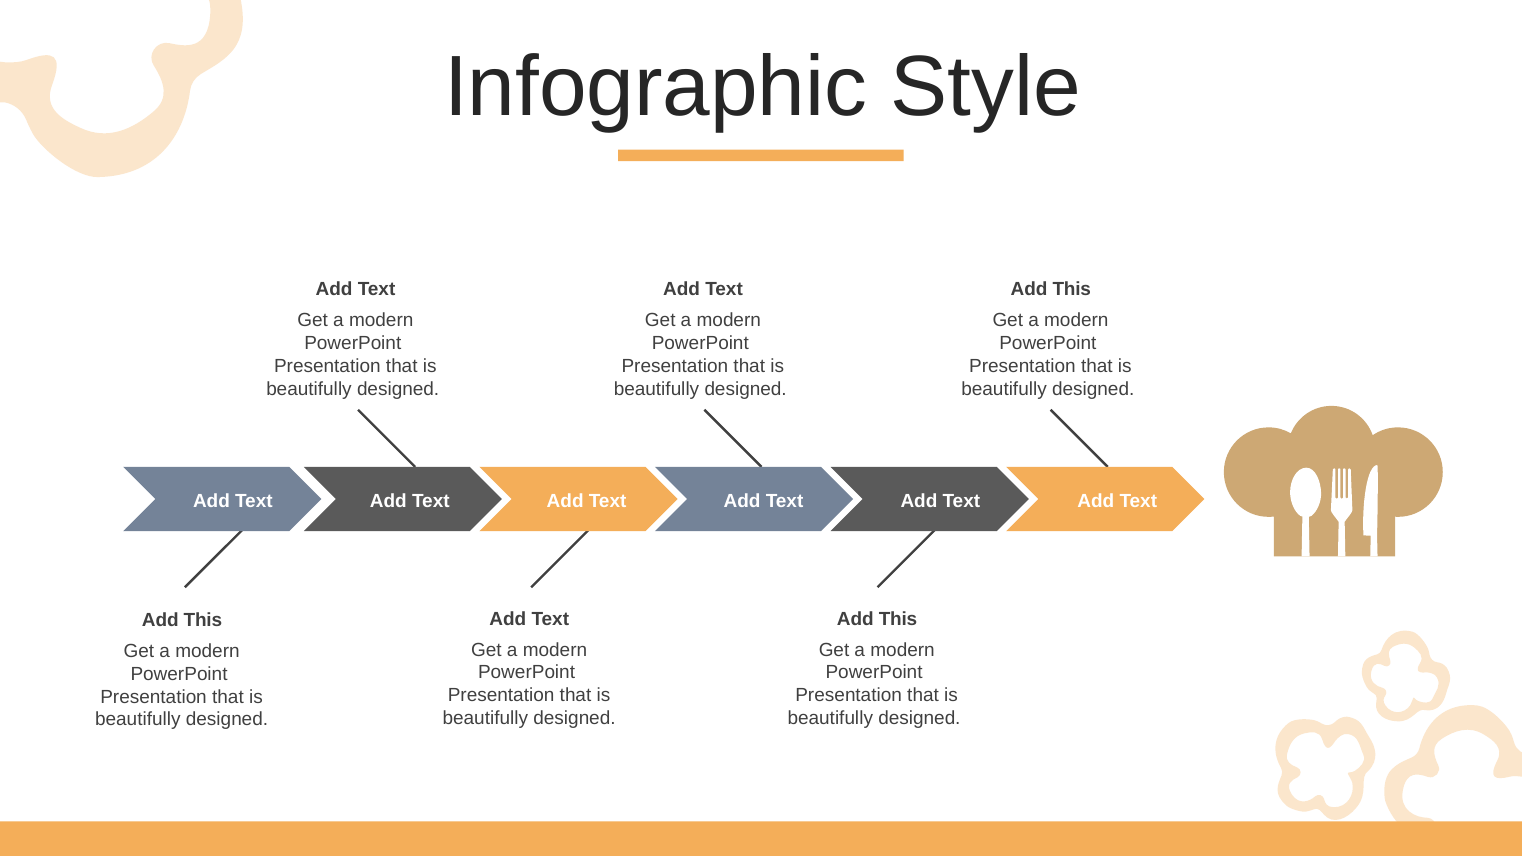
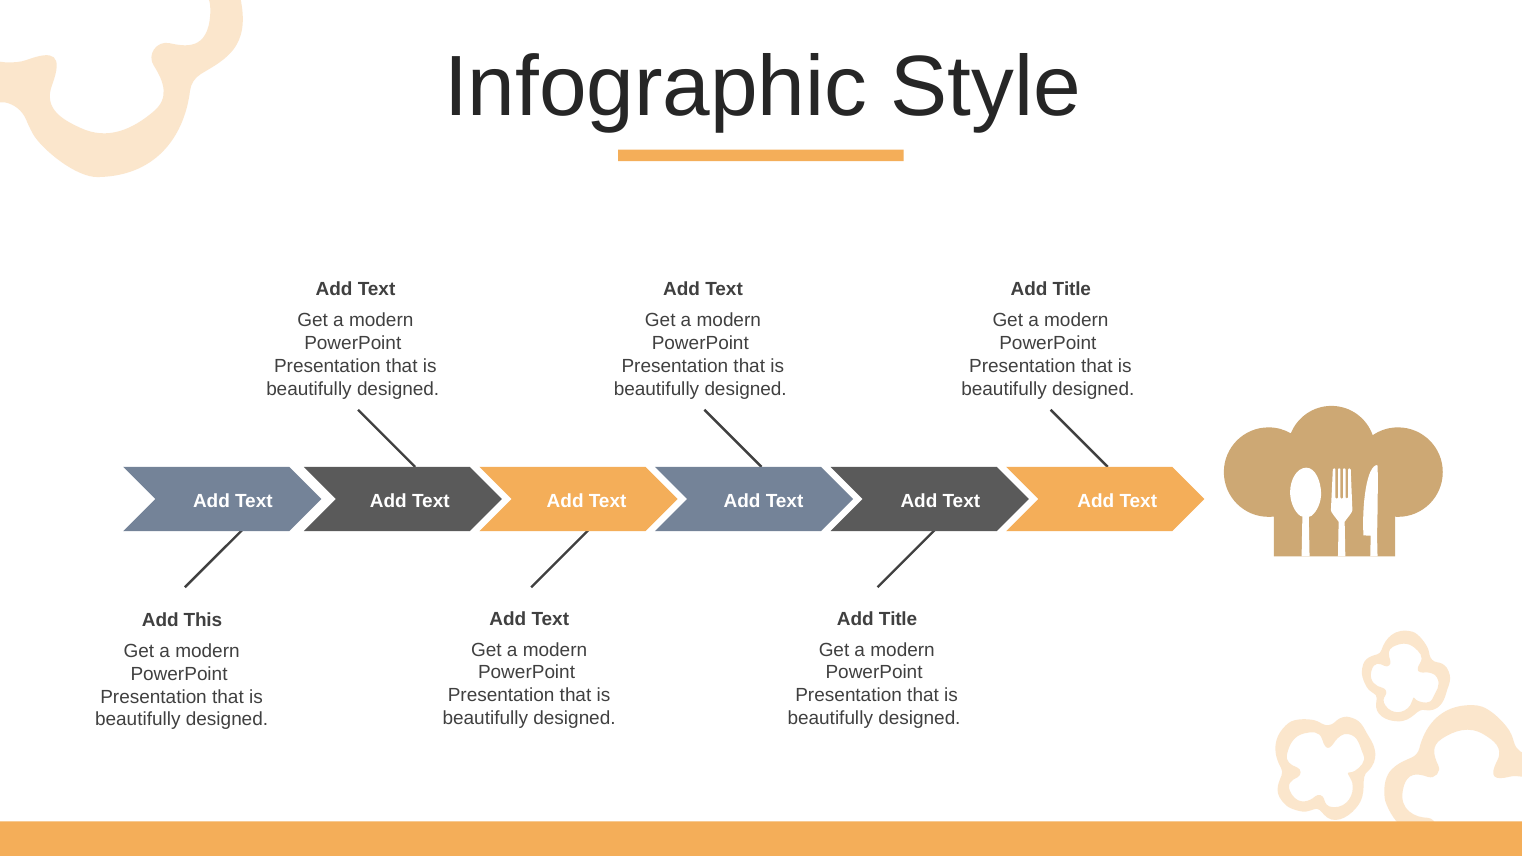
This at (1072, 290): This -> Title
This at (898, 619): This -> Title
